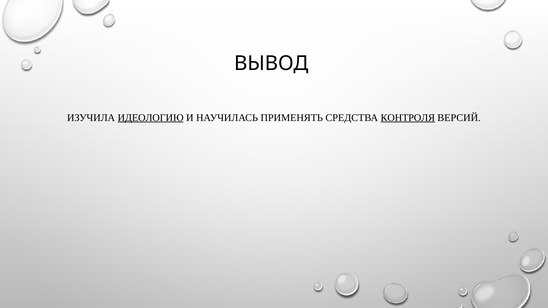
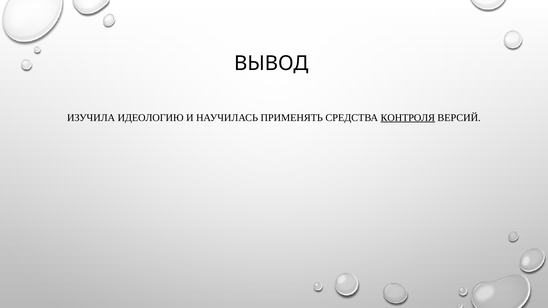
ИДЕОЛОГИЮ underline: present -> none
